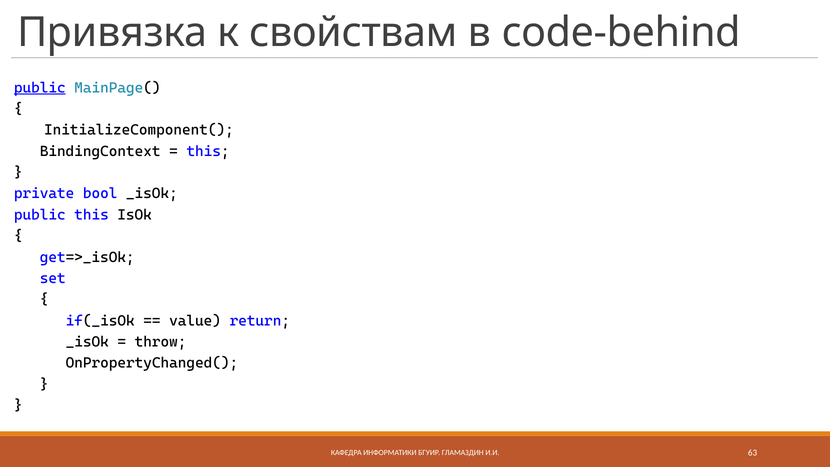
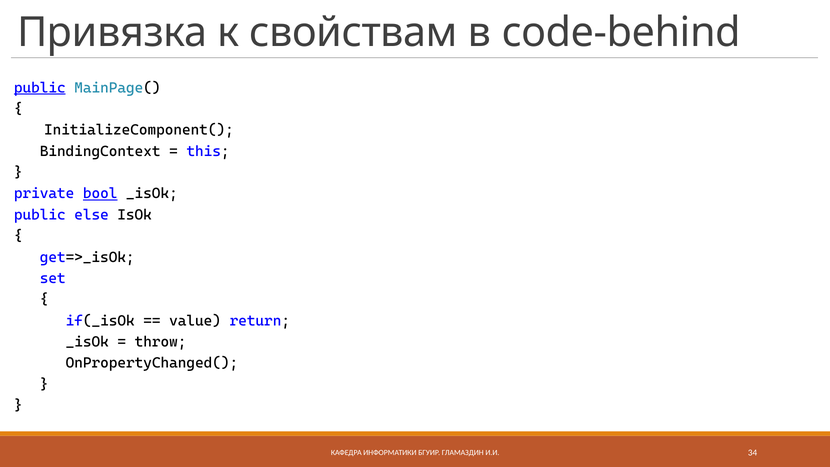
bool underline: none -> present
public this: this -> else
63: 63 -> 34
